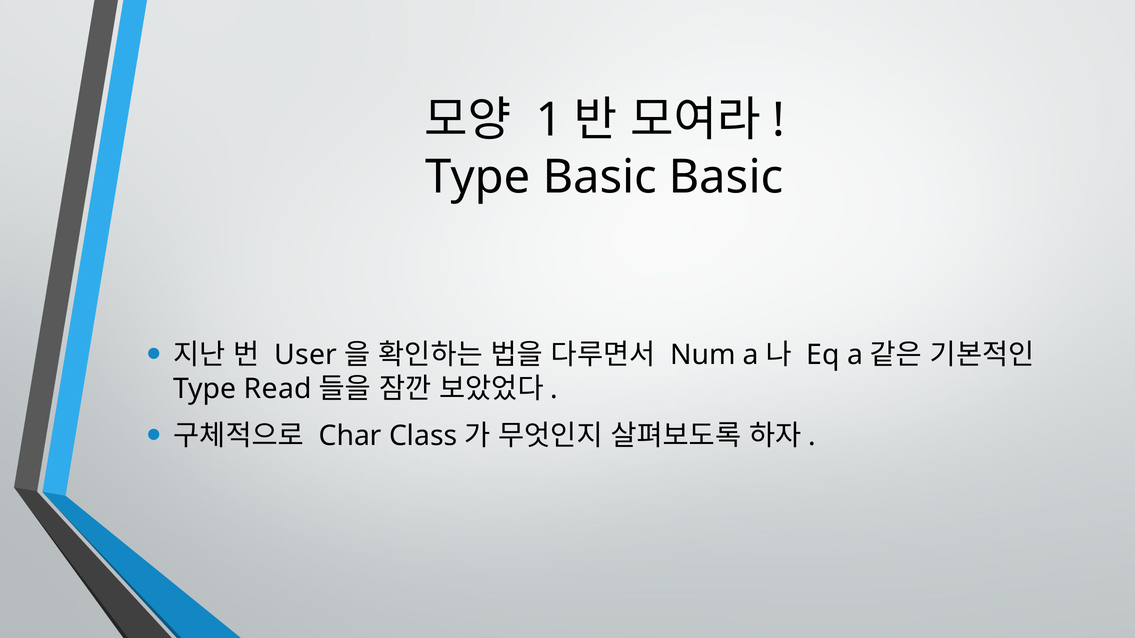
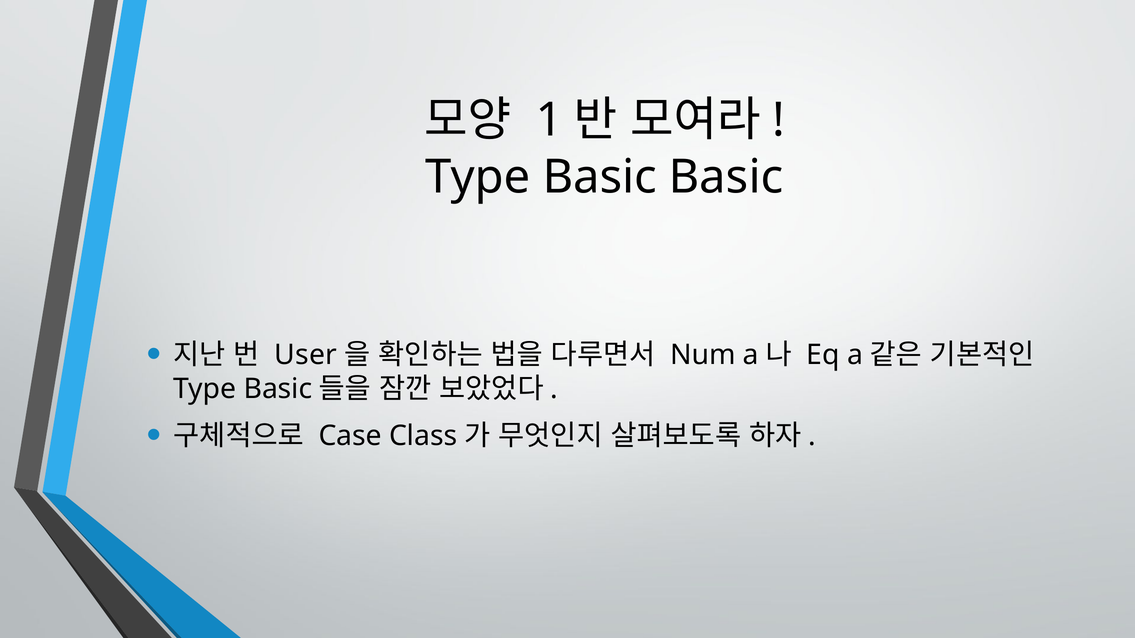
Read at (278, 389): Read -> Basic
Char: Char -> Case
